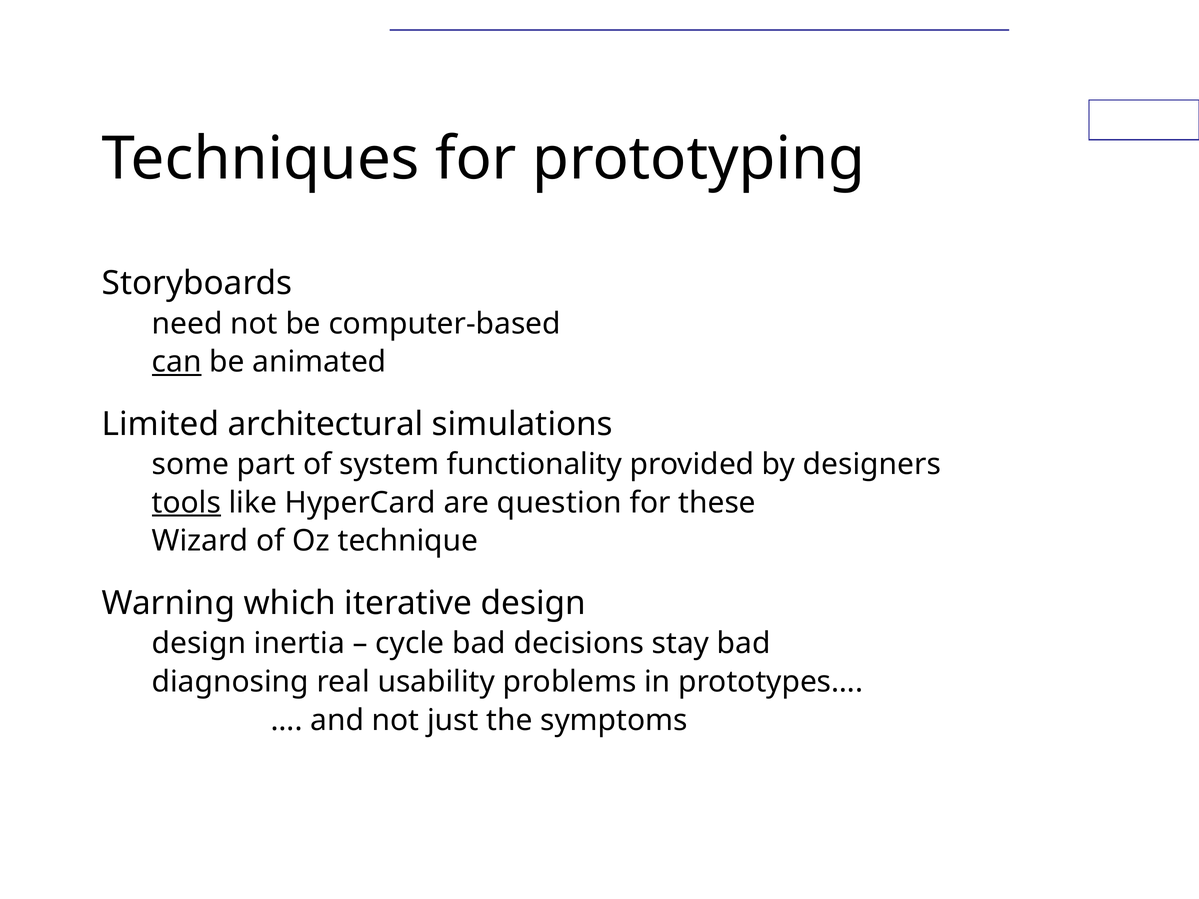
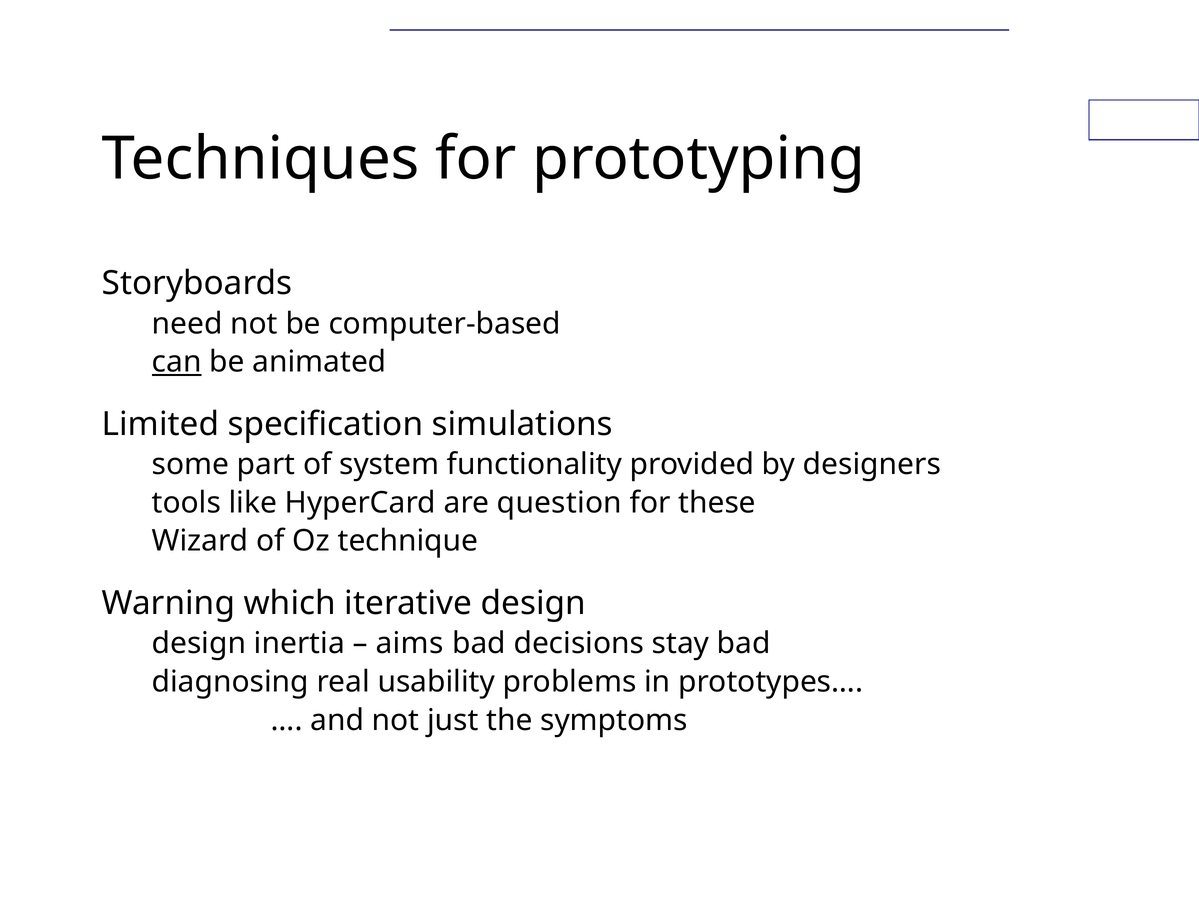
architectural: architectural -> specification
tools underline: present -> none
cycle: cycle -> aims
